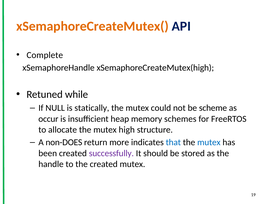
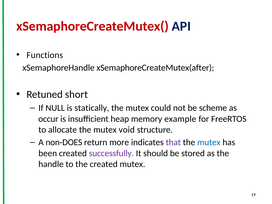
xSemaphoreCreateMutex( colour: orange -> red
Complete: Complete -> Functions
xSemaphoreCreateMutex(high: xSemaphoreCreateMutex(high -> xSemaphoreCreateMutex(after
while: while -> short
schemes: schemes -> example
high: high -> void
that colour: blue -> purple
